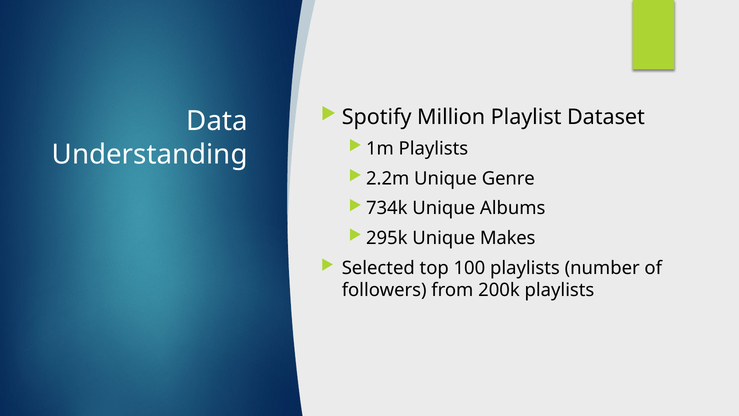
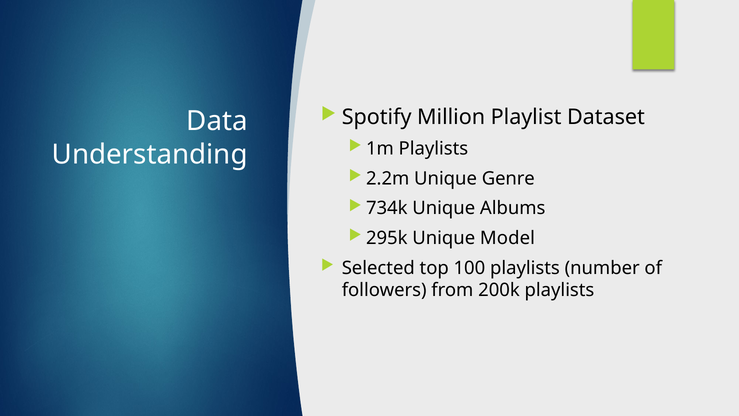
Makes: Makes -> Model
